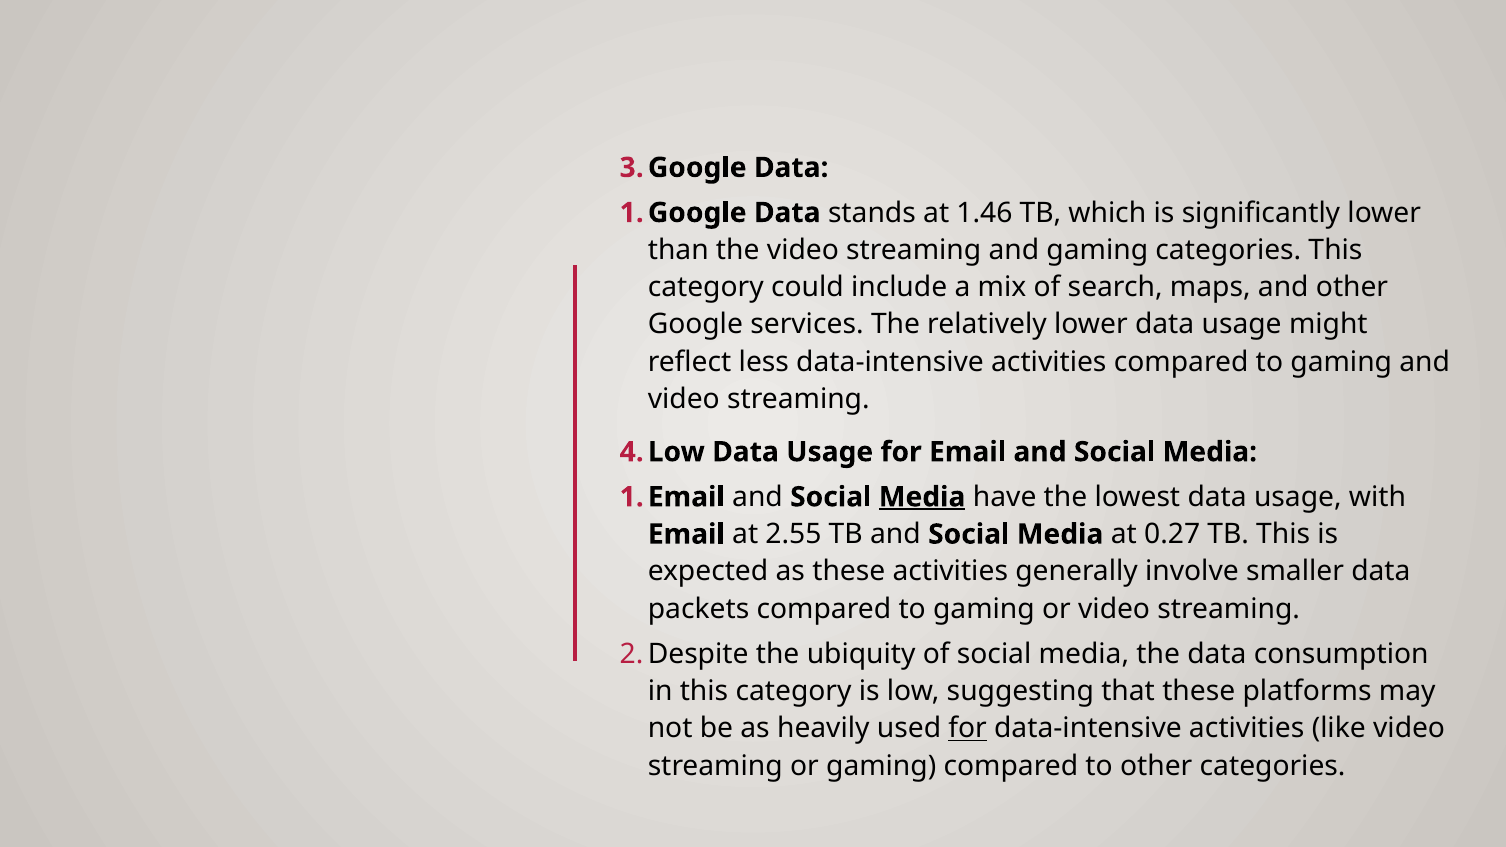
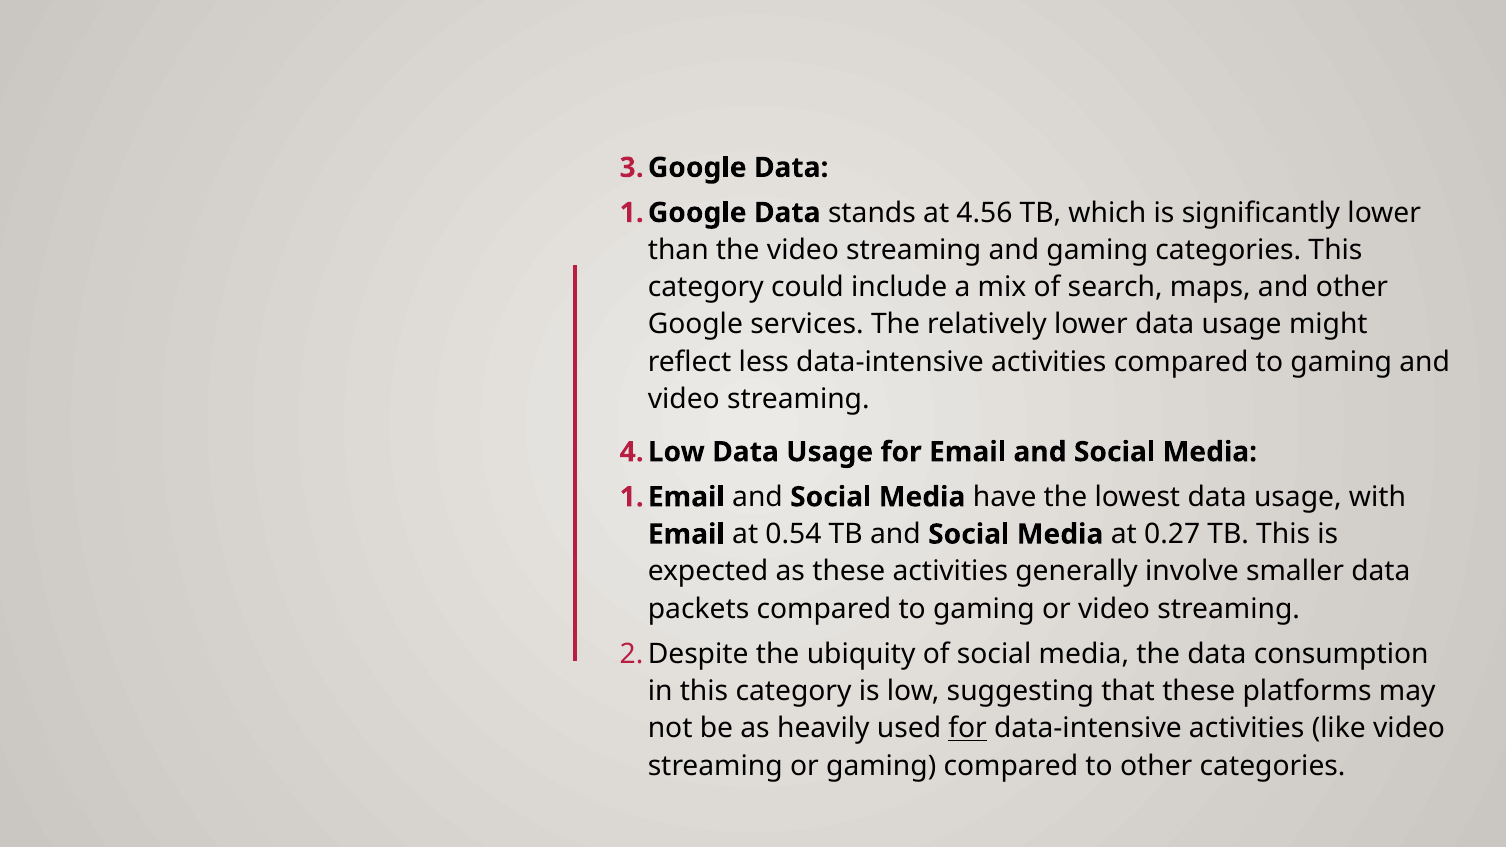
1.46: 1.46 -> 4.56
Media at (922, 497) underline: present -> none
2.55: 2.55 -> 0.54
